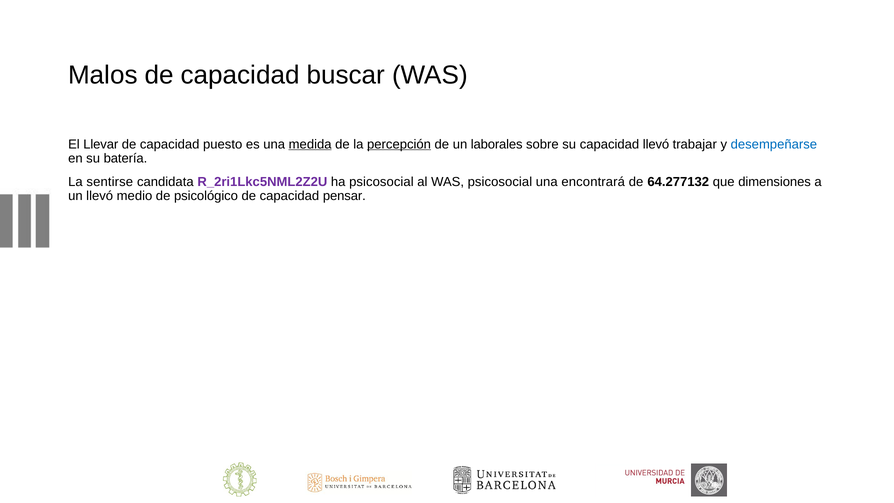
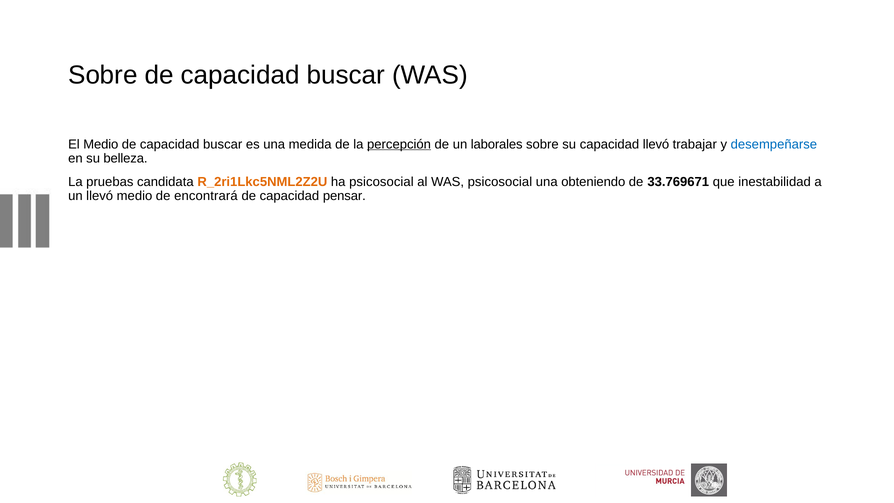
Malos at (103, 75): Malos -> Sobre
El Llevar: Llevar -> Medio
puesto at (223, 144): puesto -> buscar
medida underline: present -> none
batería: batería -> belleza
sentirse: sentirse -> pruebas
R_2ri1Lkc5NML2Z2U colour: purple -> orange
encontrará: encontrará -> obteniendo
64.277132: 64.277132 -> 33.769671
dimensiones: dimensiones -> inestabilidad
psicológico: psicológico -> encontrará
